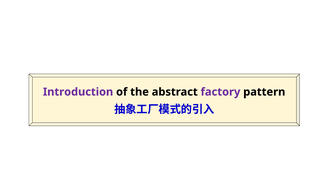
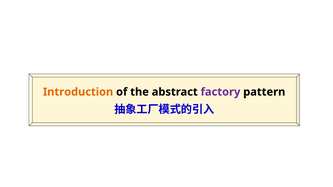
Introduction colour: purple -> orange
